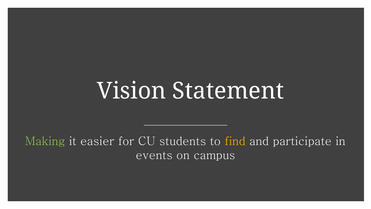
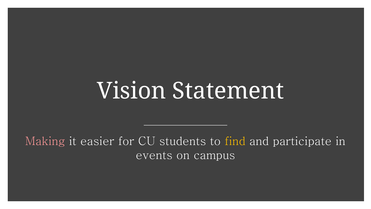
Making colour: light green -> pink
